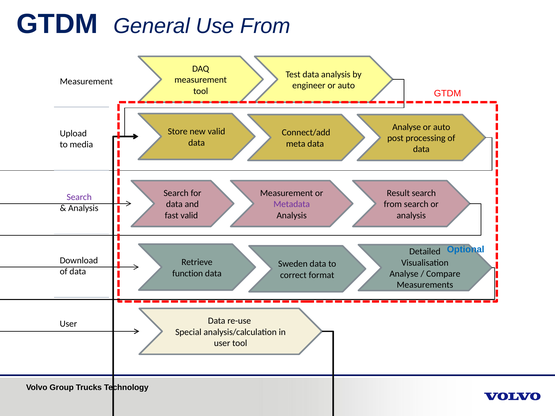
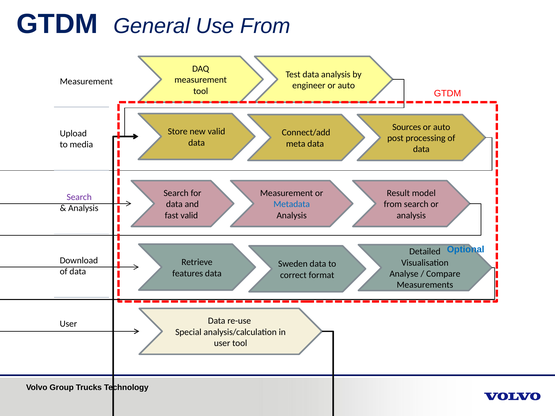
Analyse at (407, 127): Analyse -> Sources
Result search: search -> model
Metadata colour: purple -> blue
function: function -> features
